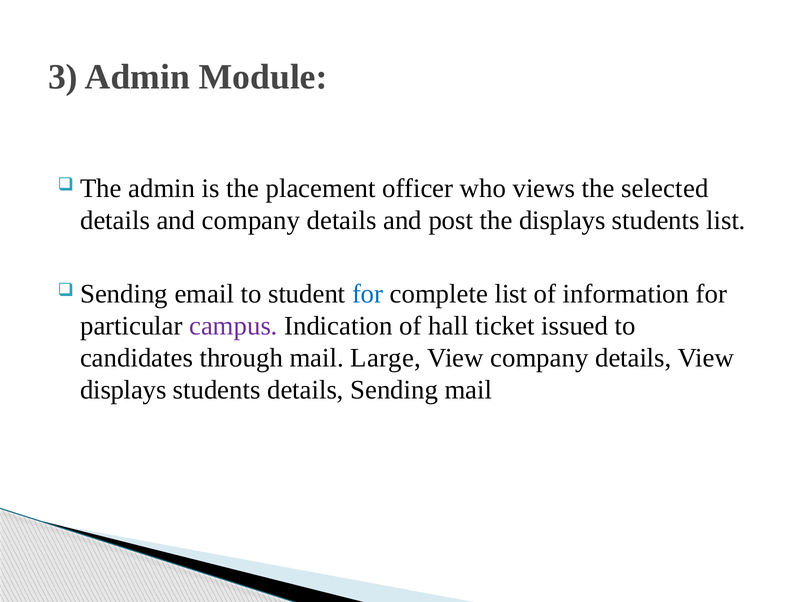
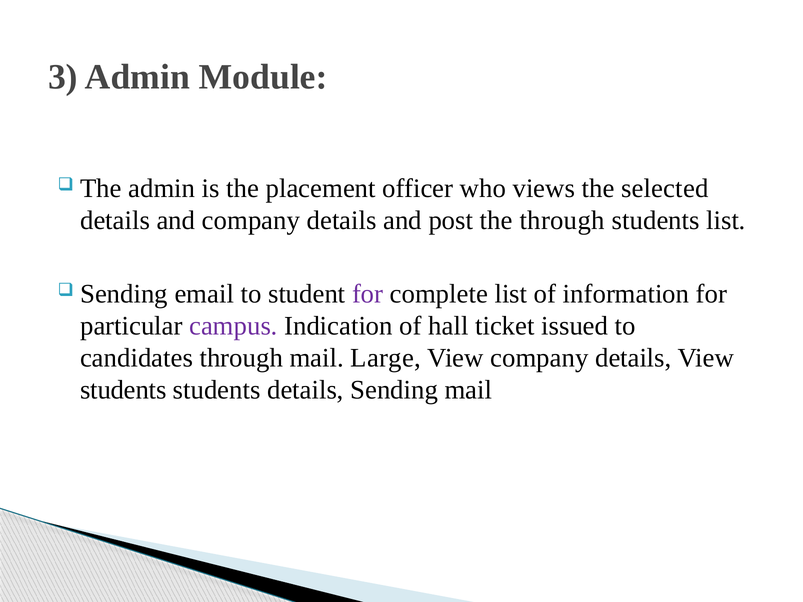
the displays: displays -> through
for at (368, 294) colour: blue -> purple
displays at (123, 390): displays -> students
